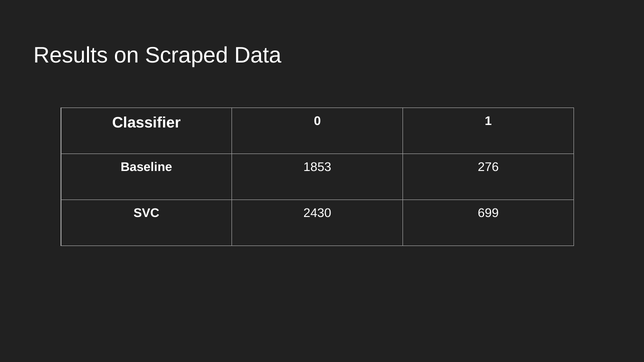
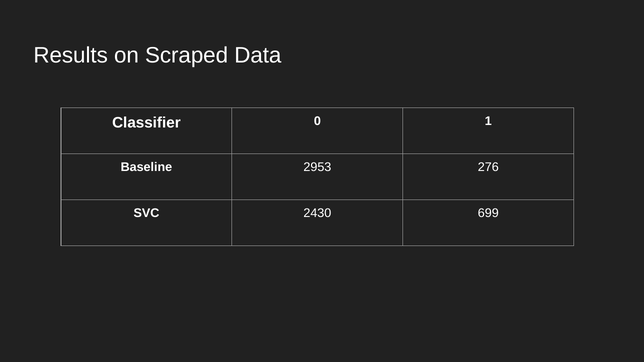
1853: 1853 -> 2953
